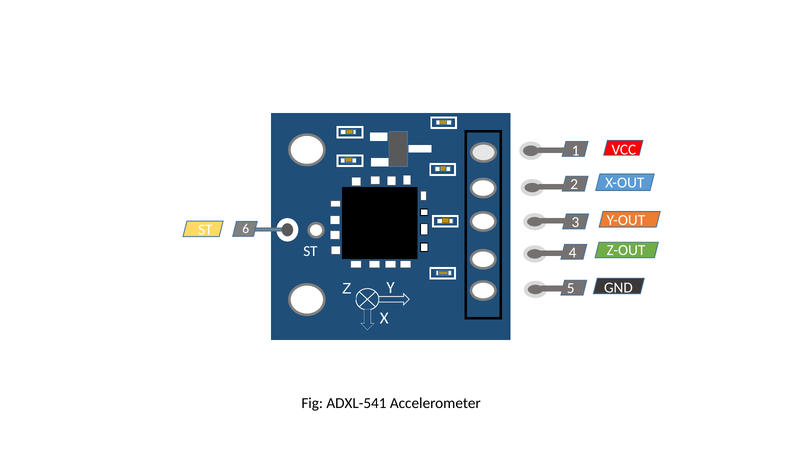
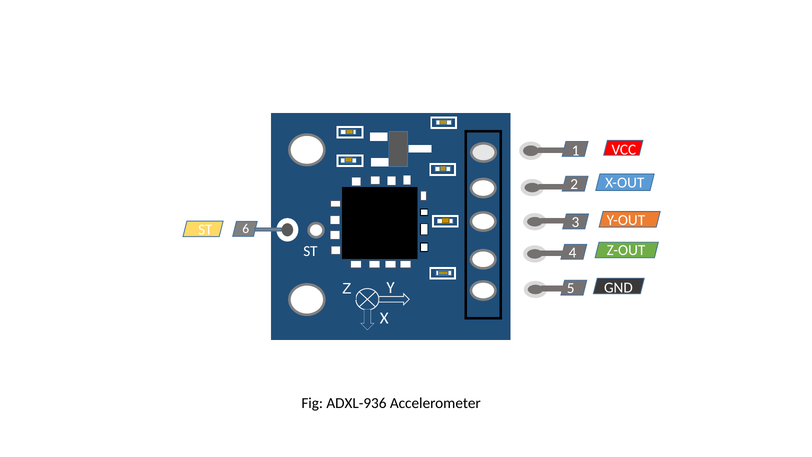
ADXL-541: ADXL-541 -> ADXL-936
